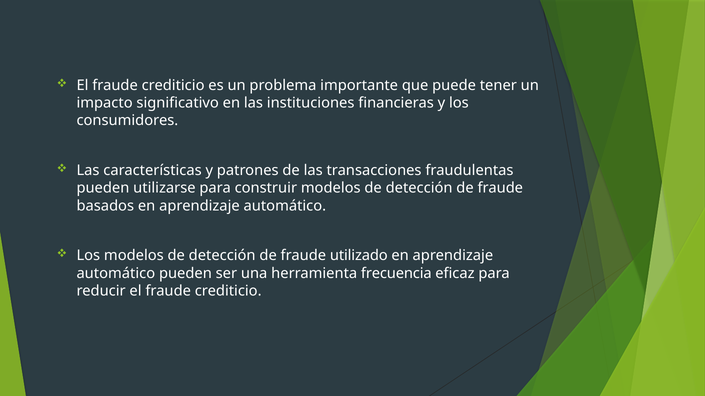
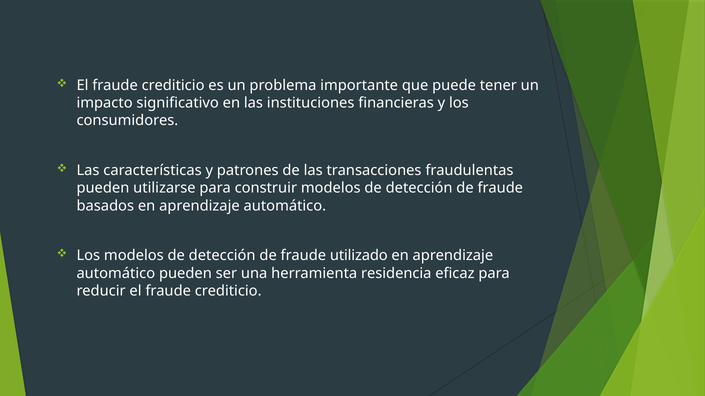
frecuencia: frecuencia -> residencia
